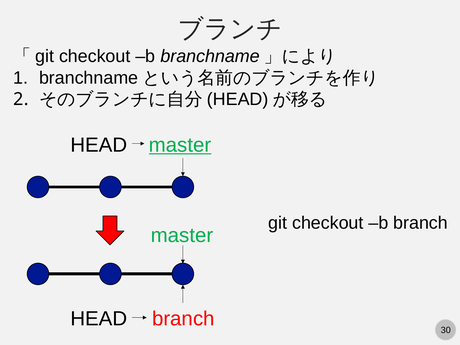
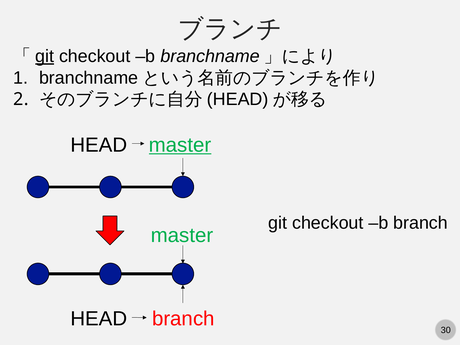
git at (45, 56) underline: none -> present
